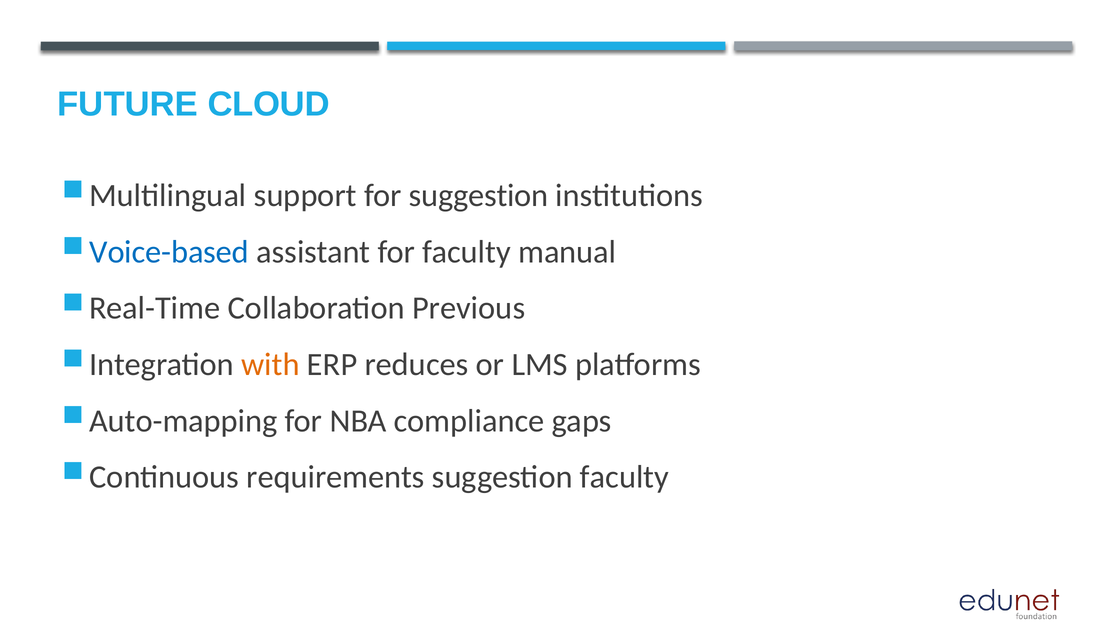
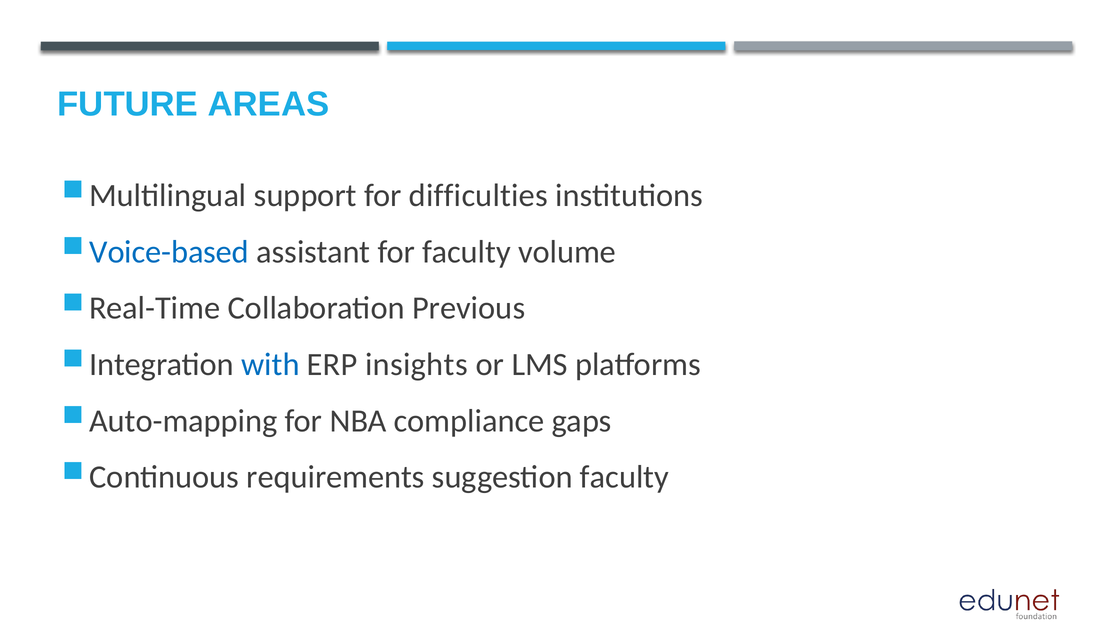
CLOUD: CLOUD -> AREAS
for suggestion: suggestion -> difficulties
manual: manual -> volume
with colour: orange -> blue
reduces: reduces -> insights
